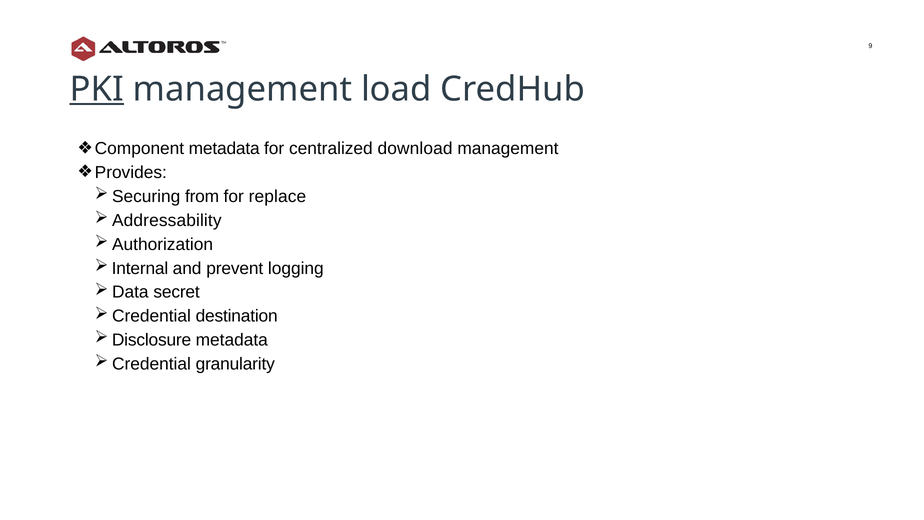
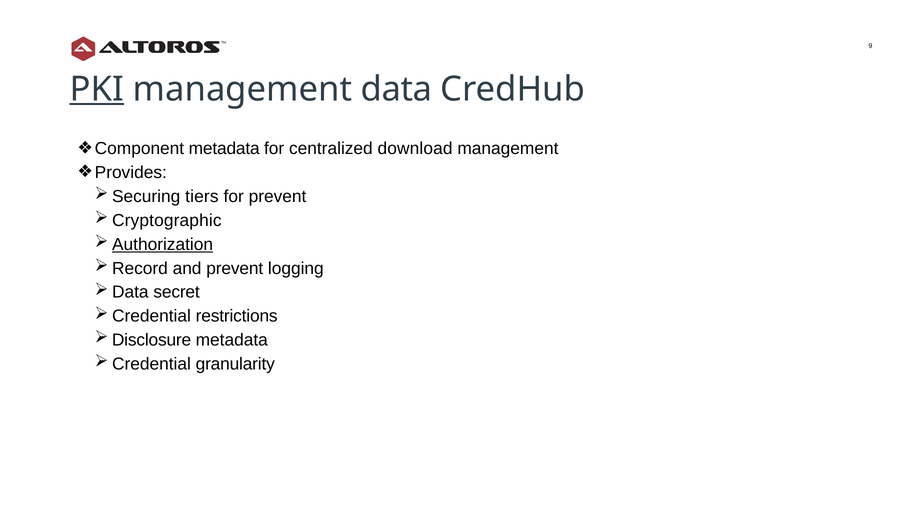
management load: load -> data
from: from -> tiers
for replace: replace -> prevent
Addressability: Addressability -> Cryptographic
Authorization underline: none -> present
Internal: Internal -> Record
destination: destination -> restrictions
